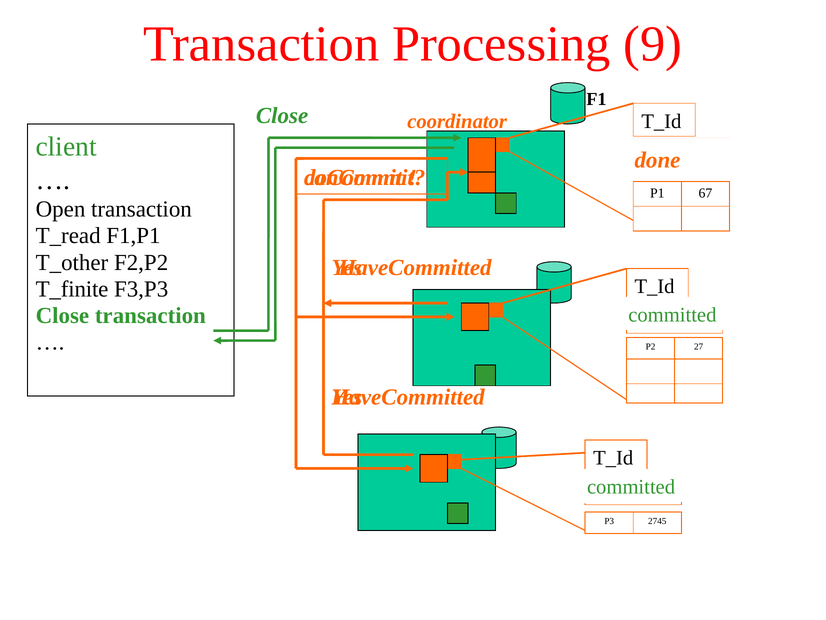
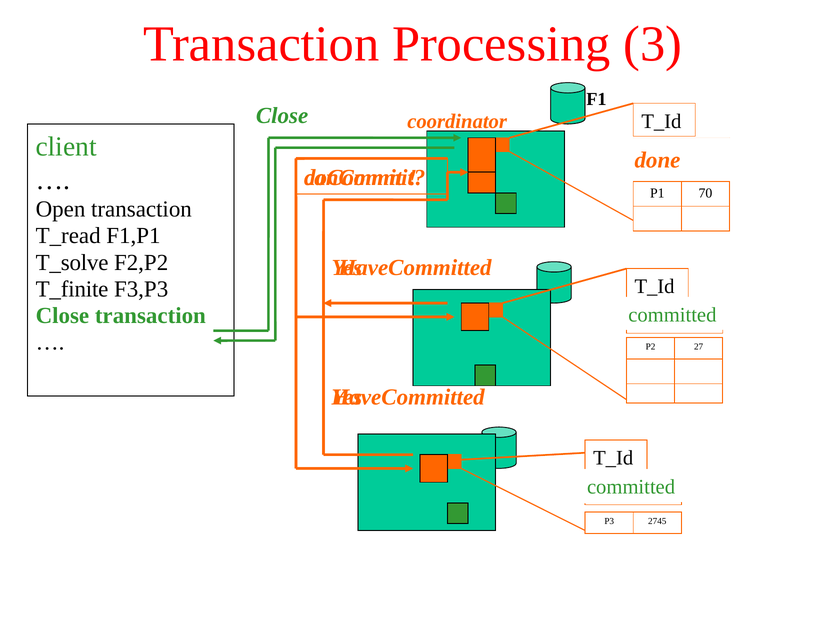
9: 9 -> 3
67: 67 -> 70
T_other: T_other -> T_solve
